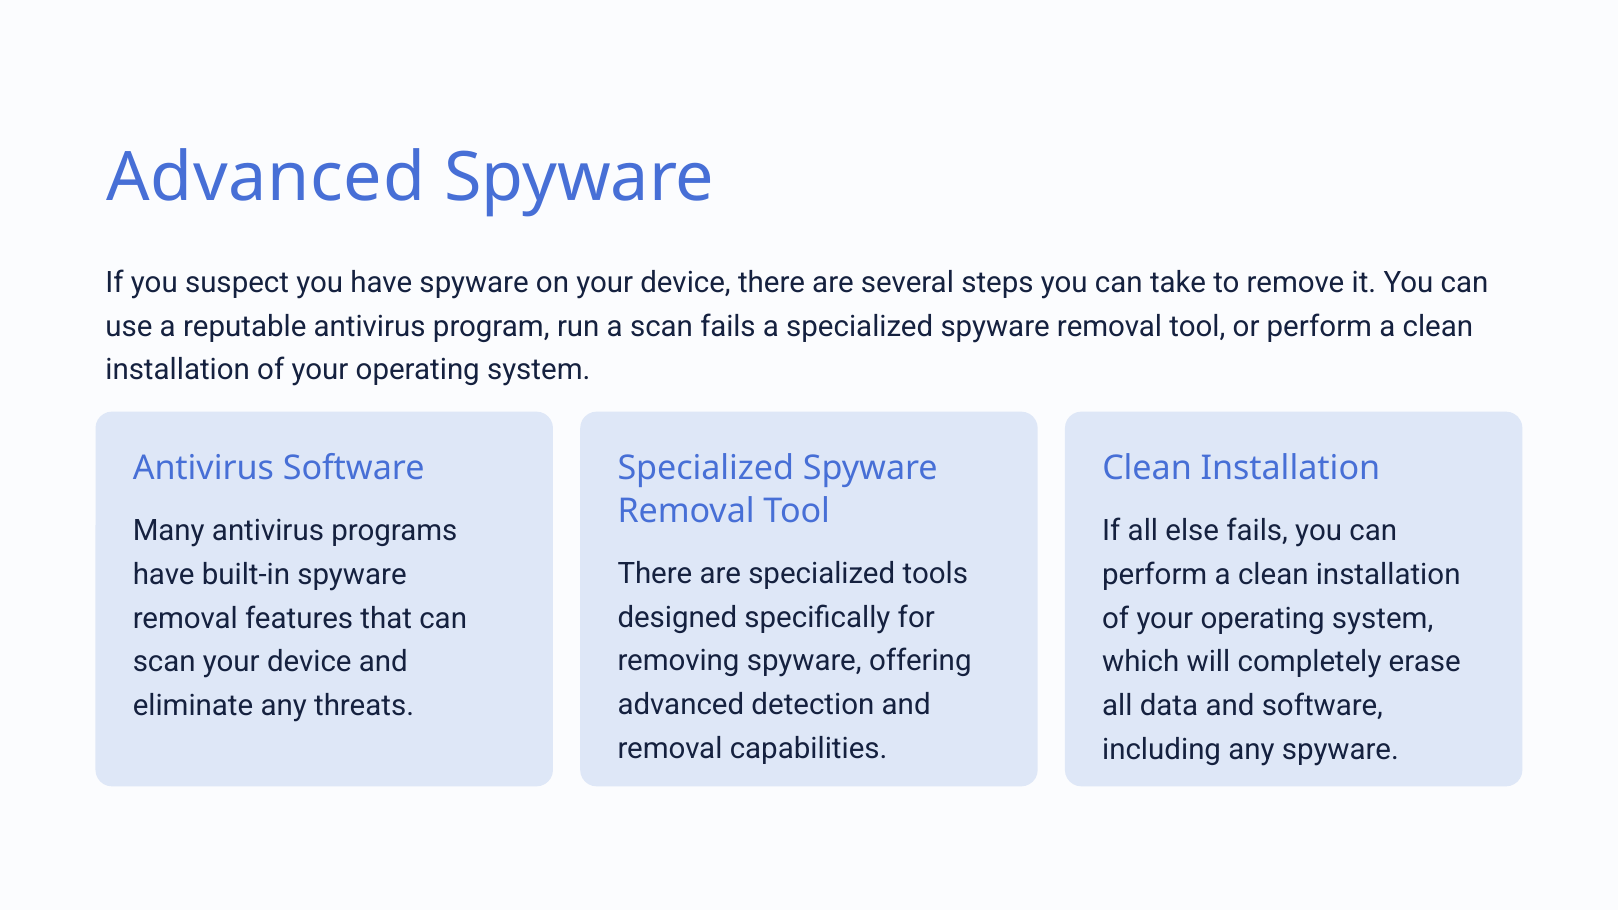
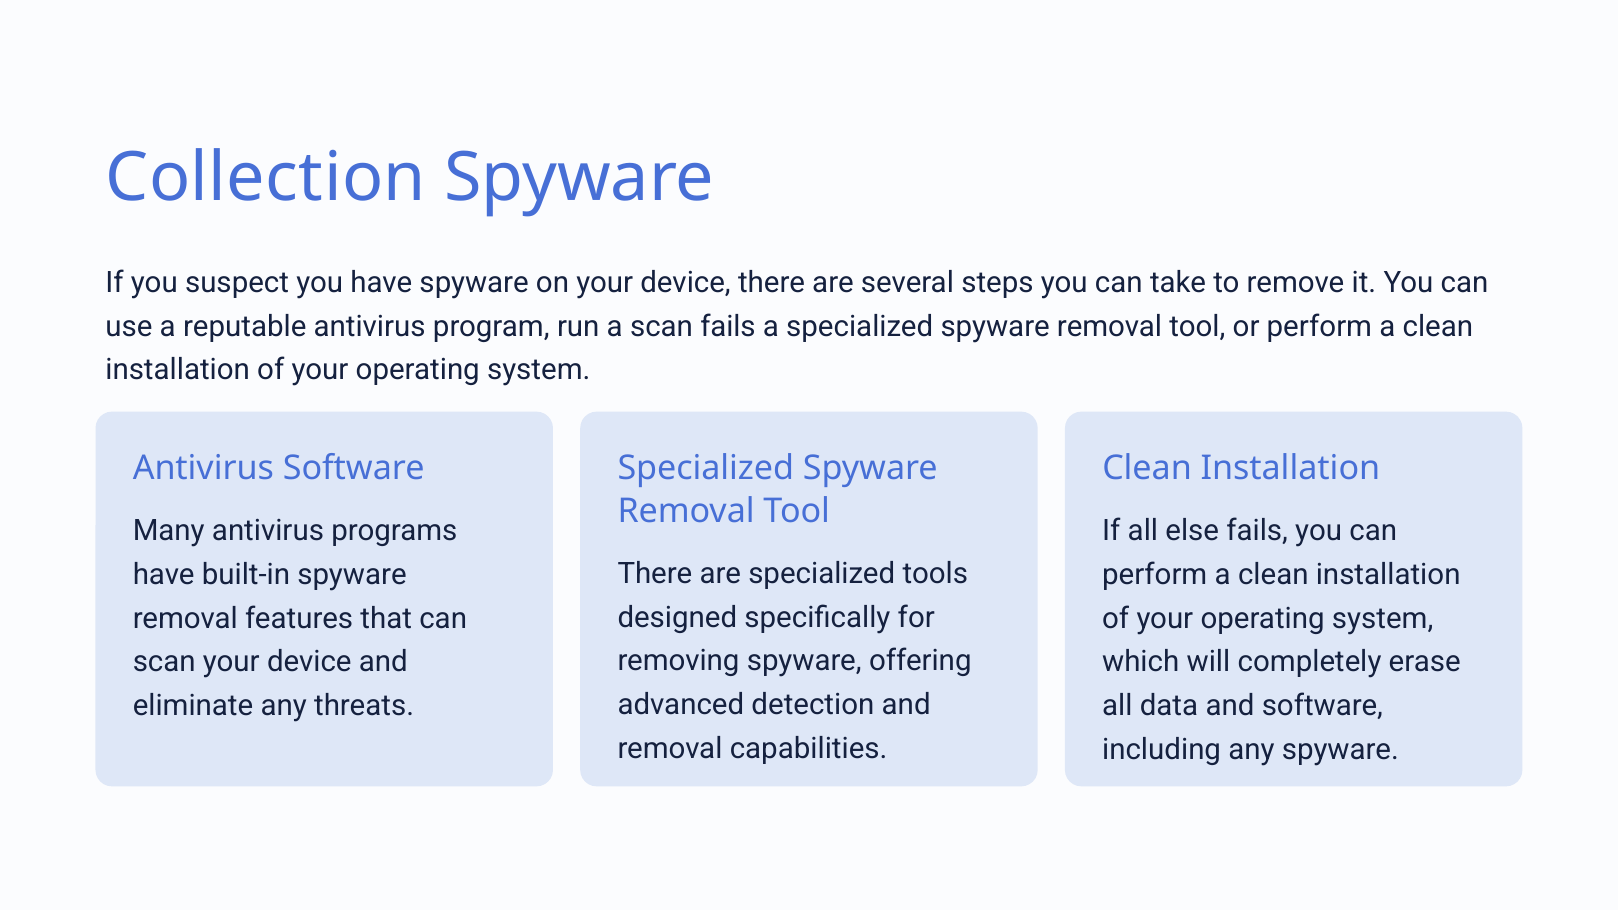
Advanced at (266, 178): Advanced -> Collection
